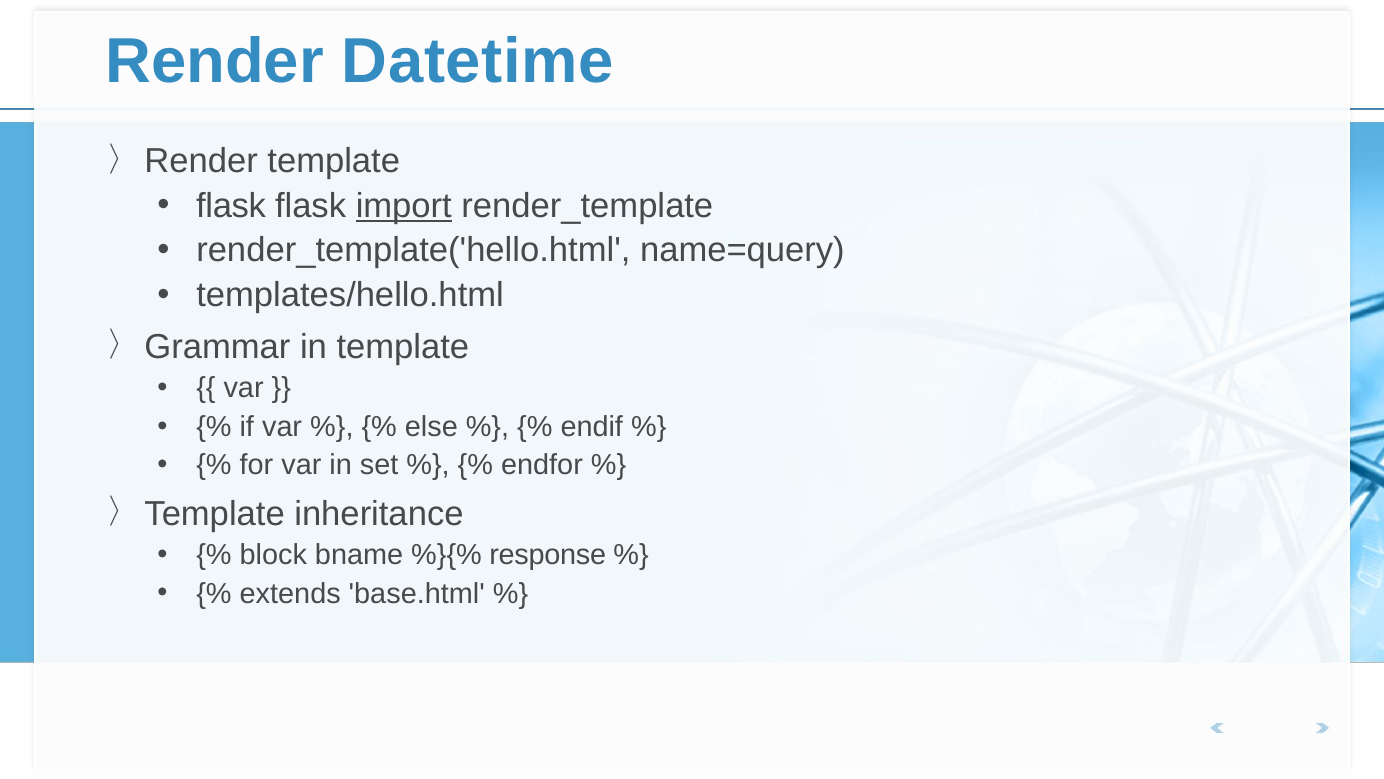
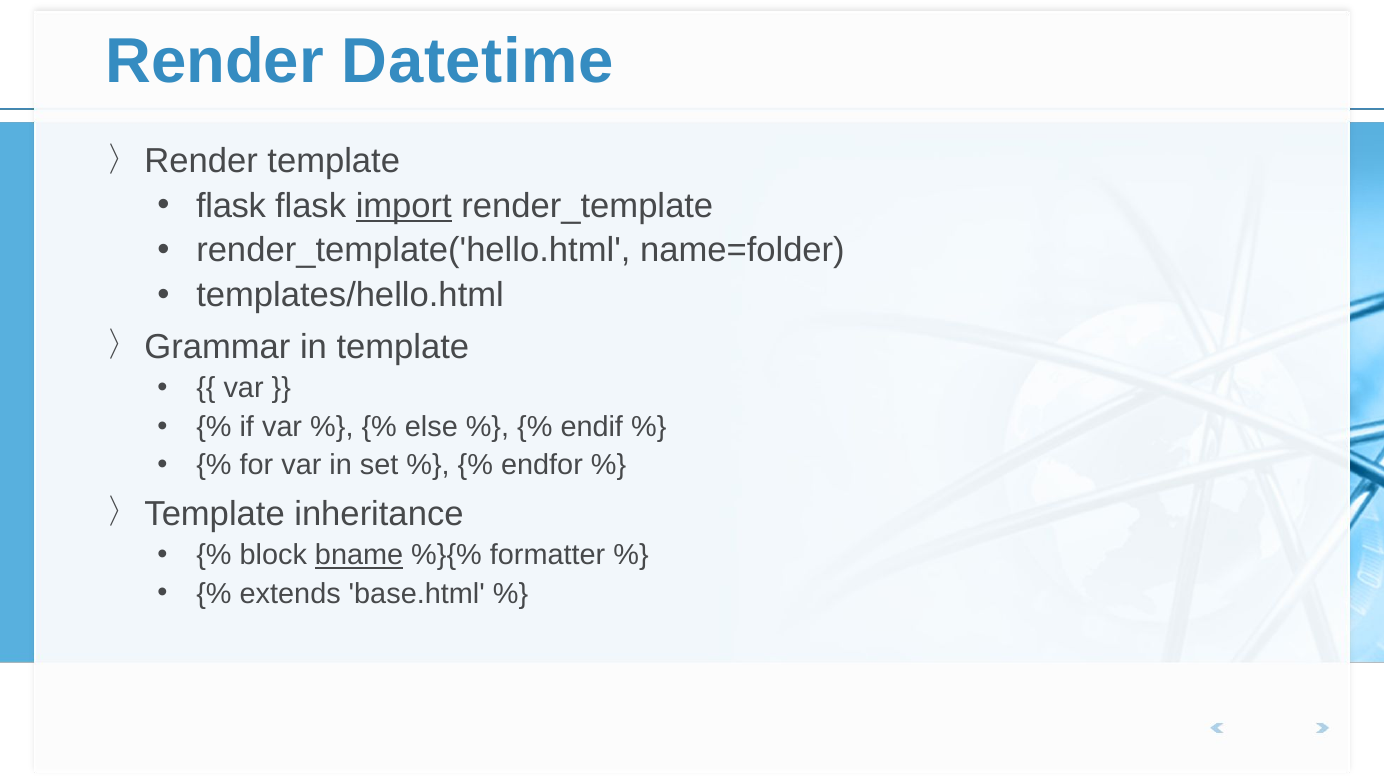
name=query: name=query -> name=folder
bname underline: none -> present
response: response -> formatter
